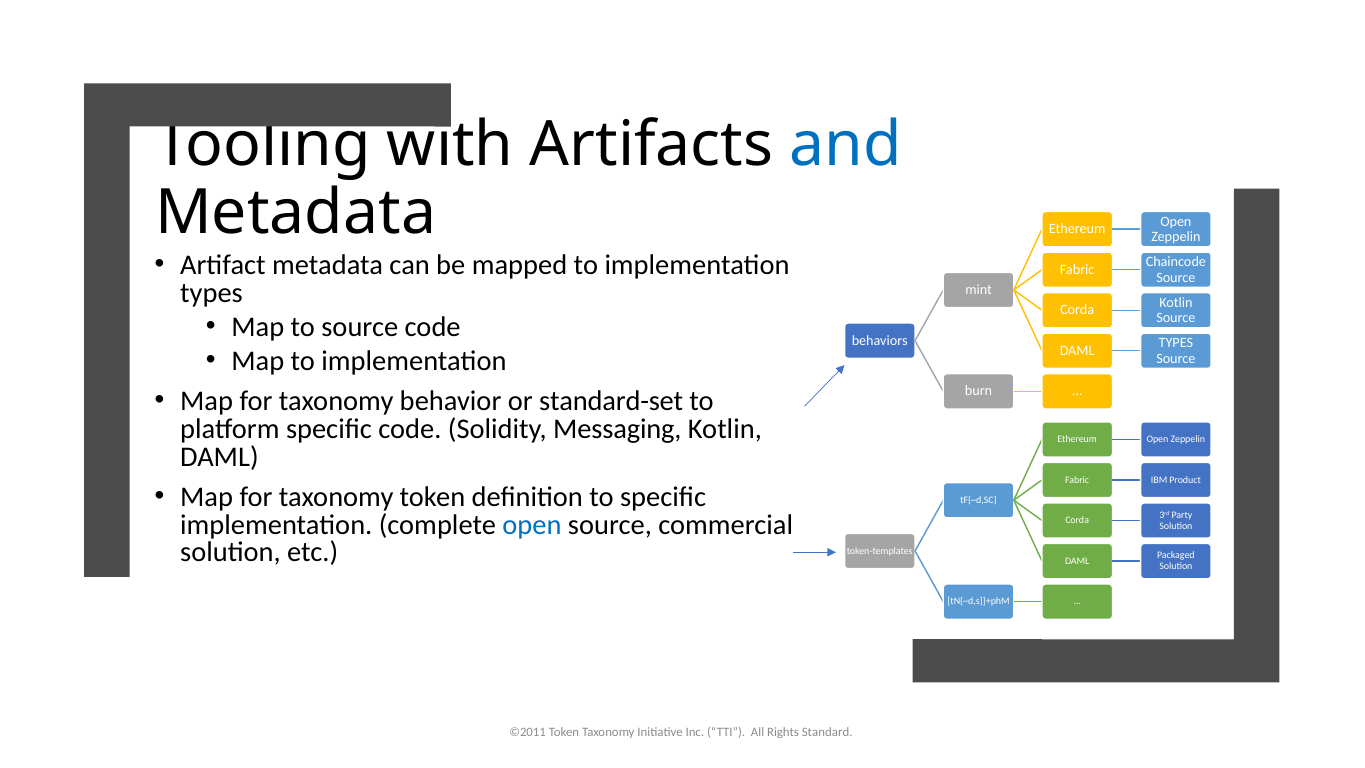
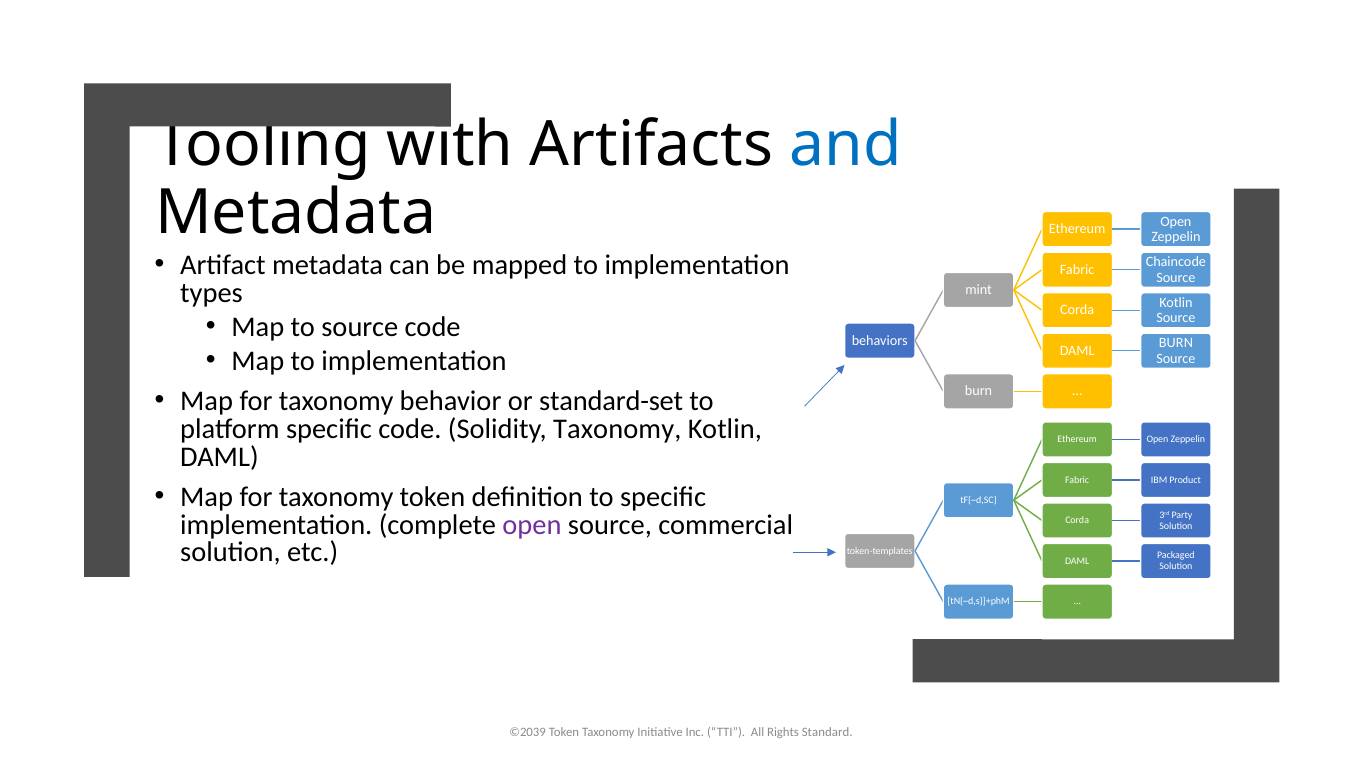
TYPES at (1176, 343): TYPES -> BURN
Solidity Messaging: Messaging -> Taxonomy
open at (532, 525) colour: blue -> purple
©2011: ©2011 -> ©2039
